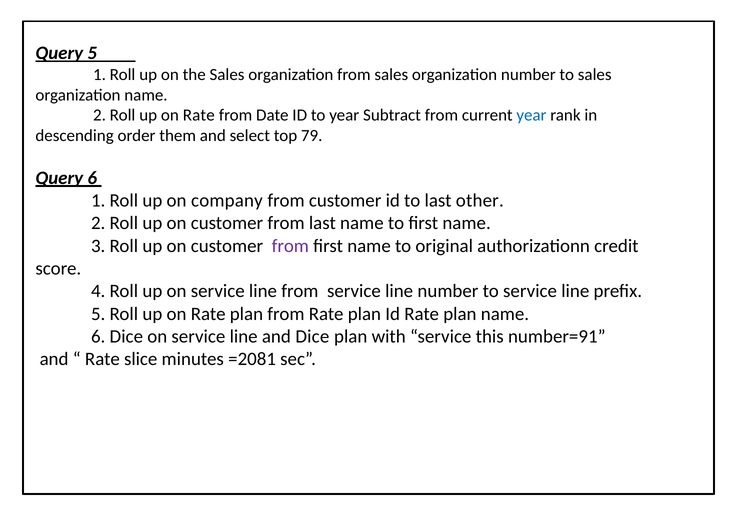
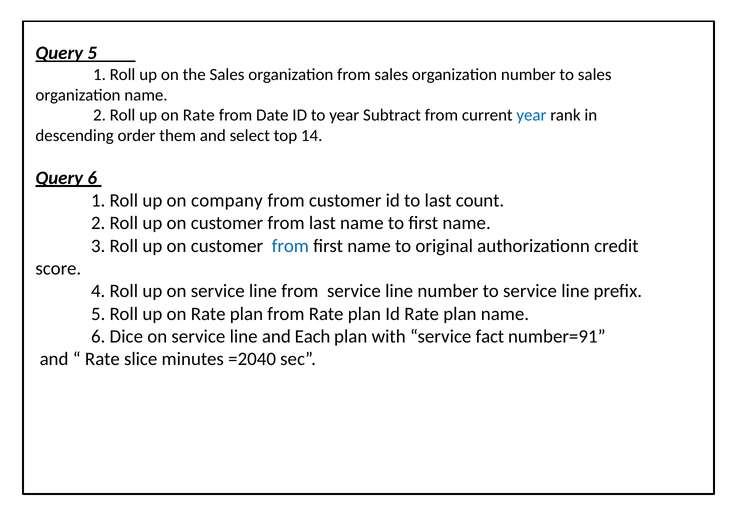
79: 79 -> 14
other: other -> count
from at (290, 246) colour: purple -> blue
and Dice: Dice -> Each
this: this -> fact
=2081: =2081 -> =2040
